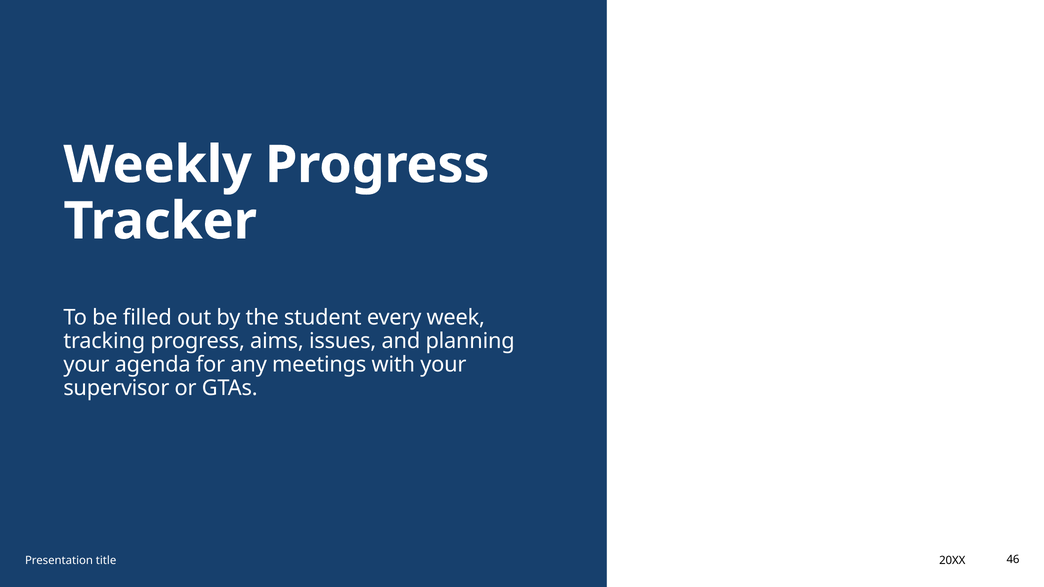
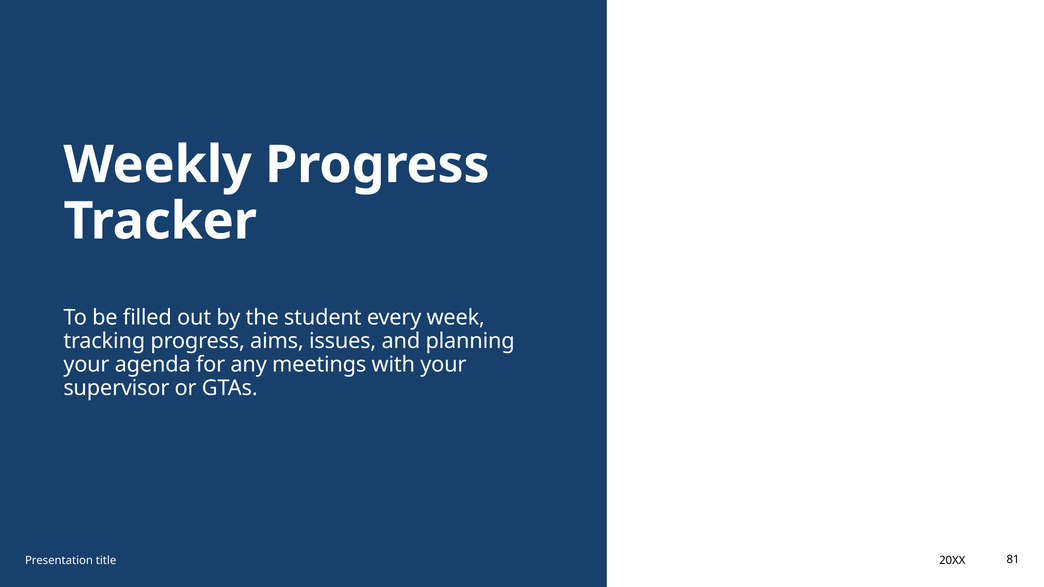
46: 46 -> 81
